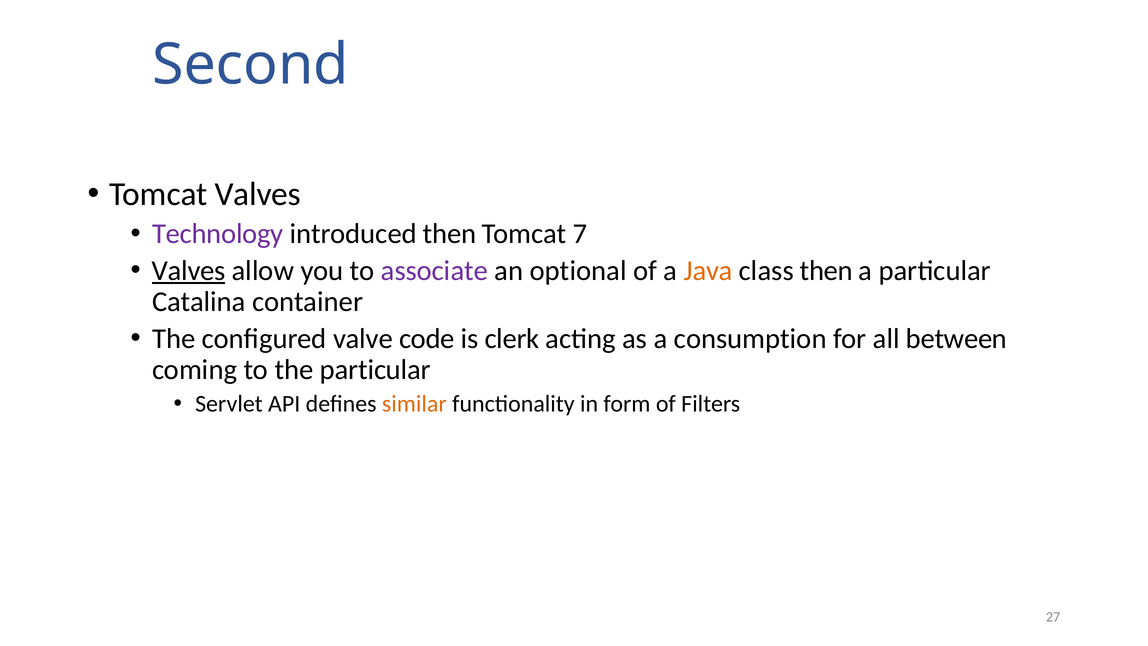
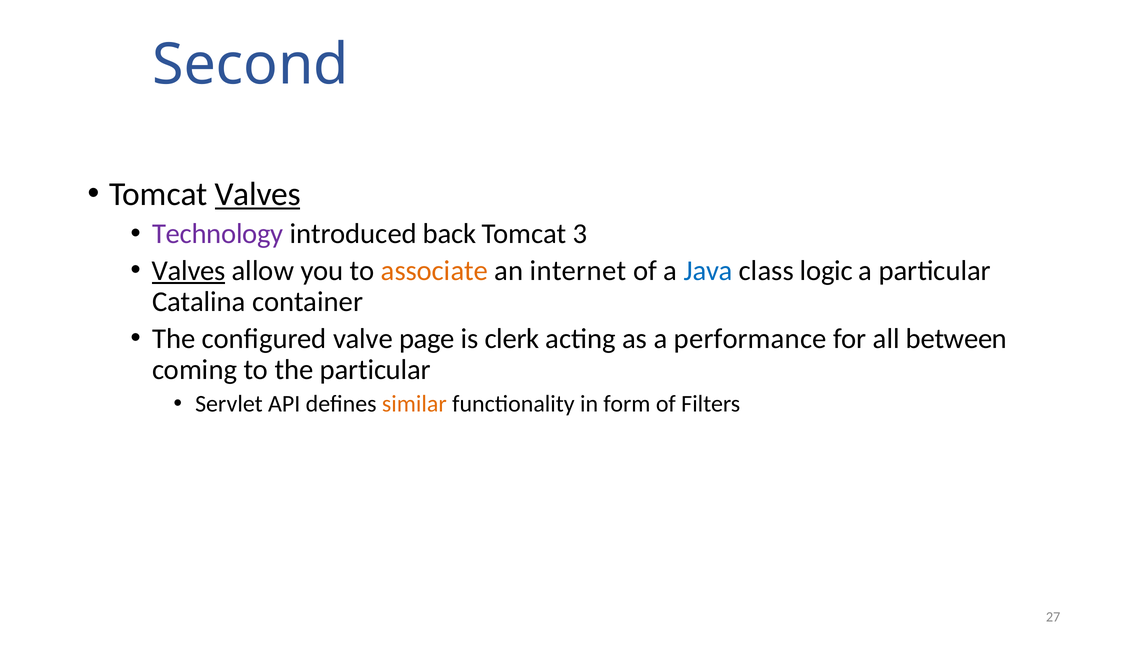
Valves at (258, 194) underline: none -> present
introduced then: then -> back
7: 7 -> 3
associate colour: purple -> orange
optional: optional -> internet
Java colour: orange -> blue
class then: then -> logic
code: code -> page
consumption: consumption -> performance
